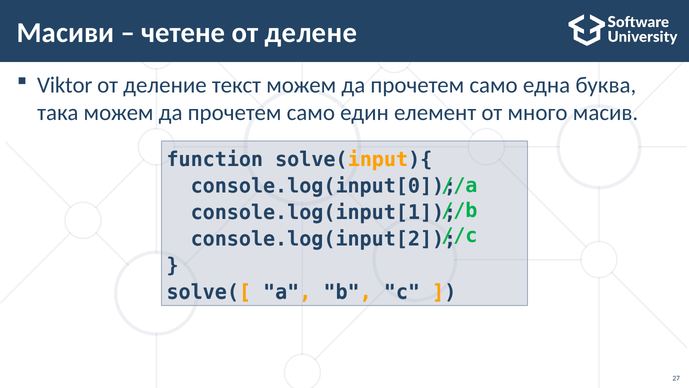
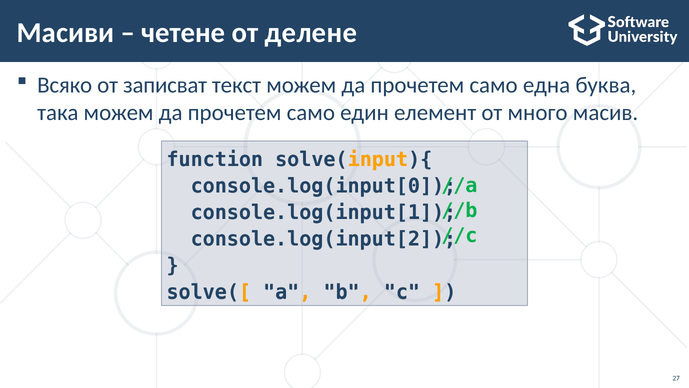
Viktor: Viktor -> Всяко
деление: деление -> записват
